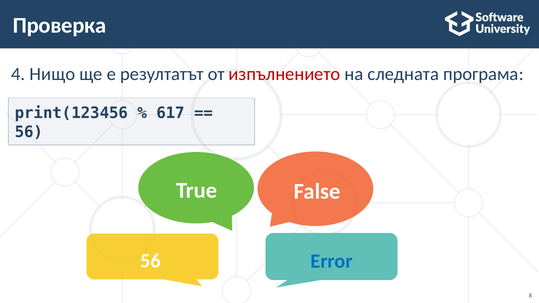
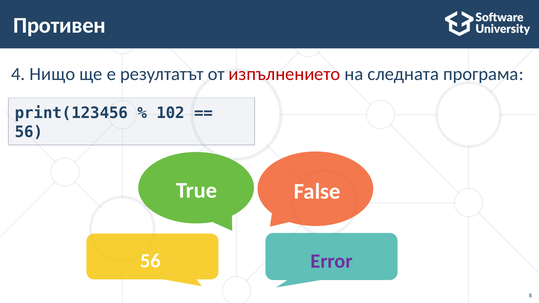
Проверка: Проверка -> Противен
617: 617 -> 102
Error colour: blue -> purple
